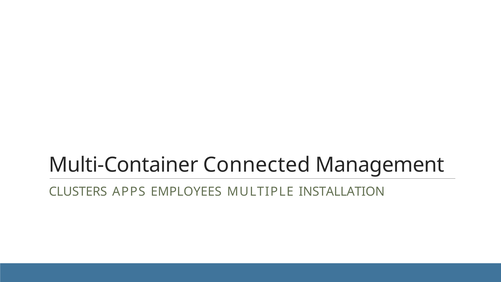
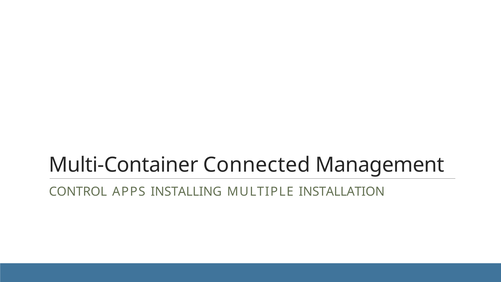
CLUSTERS: CLUSTERS -> CONTROL
EMPLOYEES: EMPLOYEES -> INSTALLING
